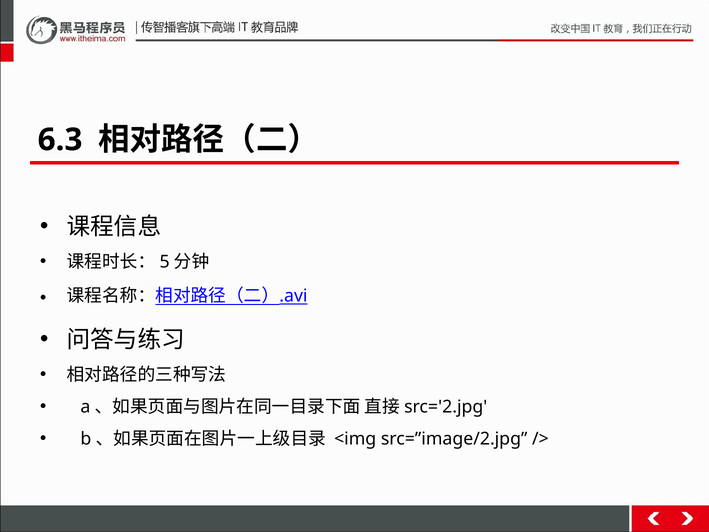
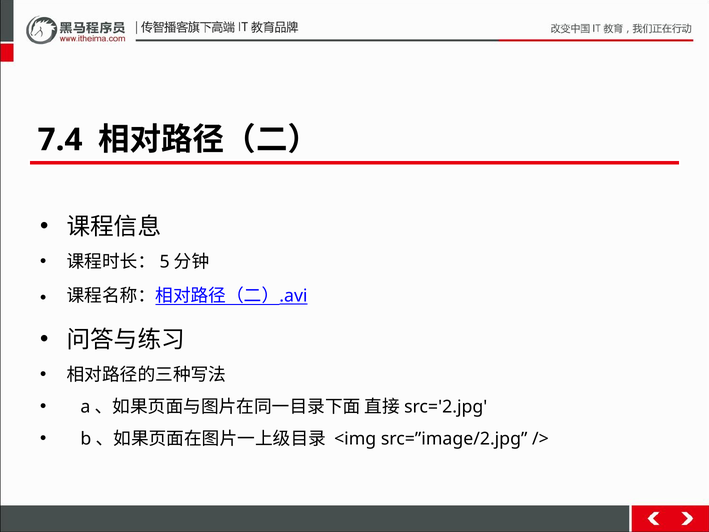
6.3: 6.3 -> 7.4
